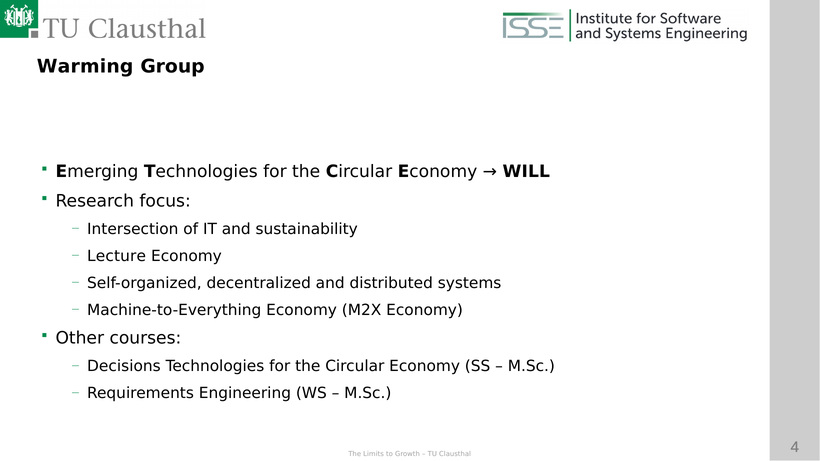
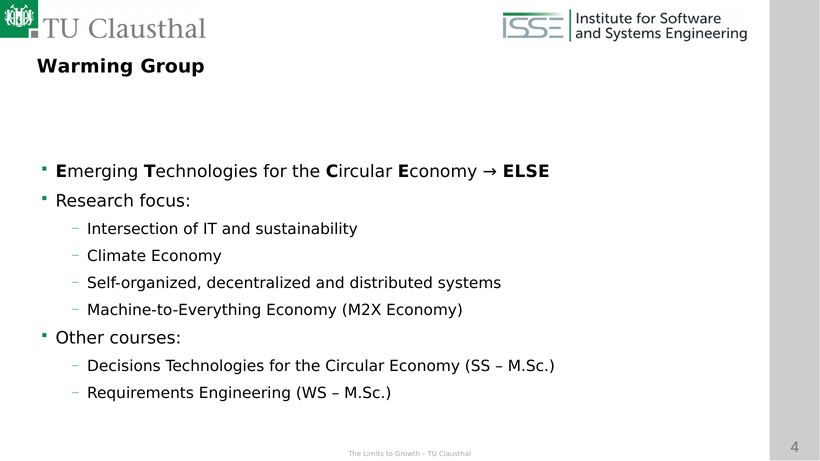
WILL: WILL -> ELSE
Lecture: Lecture -> Climate
